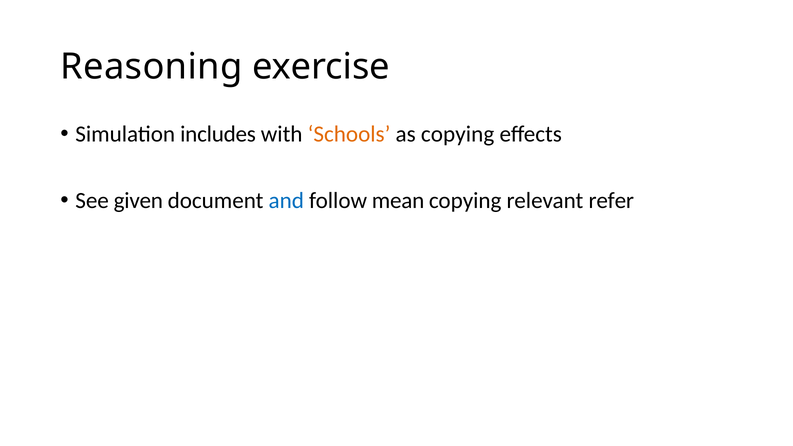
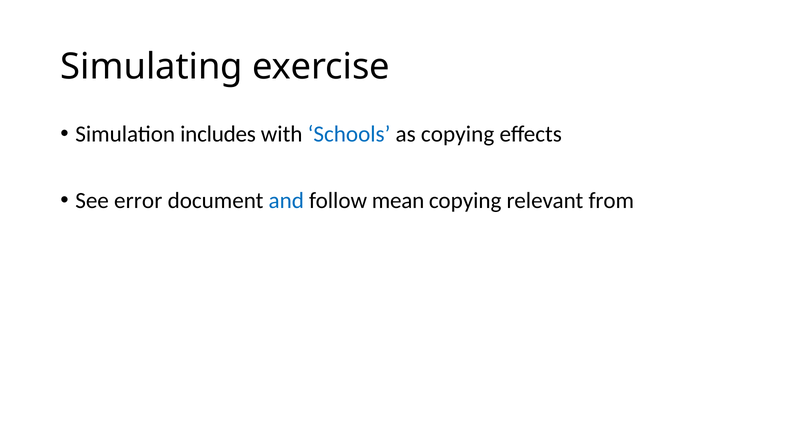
Reasoning: Reasoning -> Simulating
Schools colour: orange -> blue
given: given -> error
refer: refer -> from
